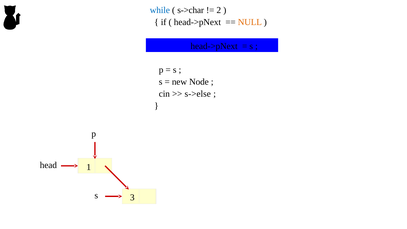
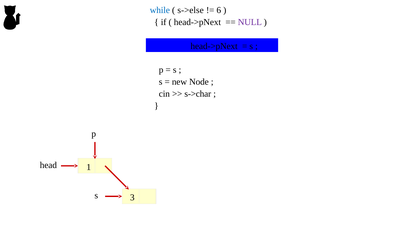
s->char: s->char -> s->else
2: 2 -> 6
NULL colour: orange -> purple
s->else: s->else -> s->char
